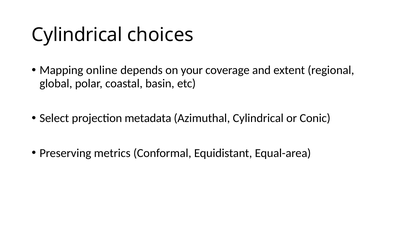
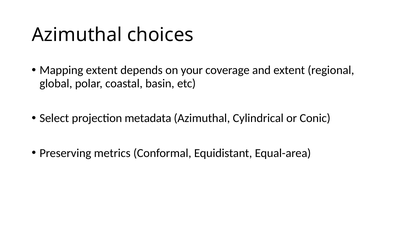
Cylindrical at (77, 35): Cylindrical -> Azimuthal
Mapping online: online -> extent
